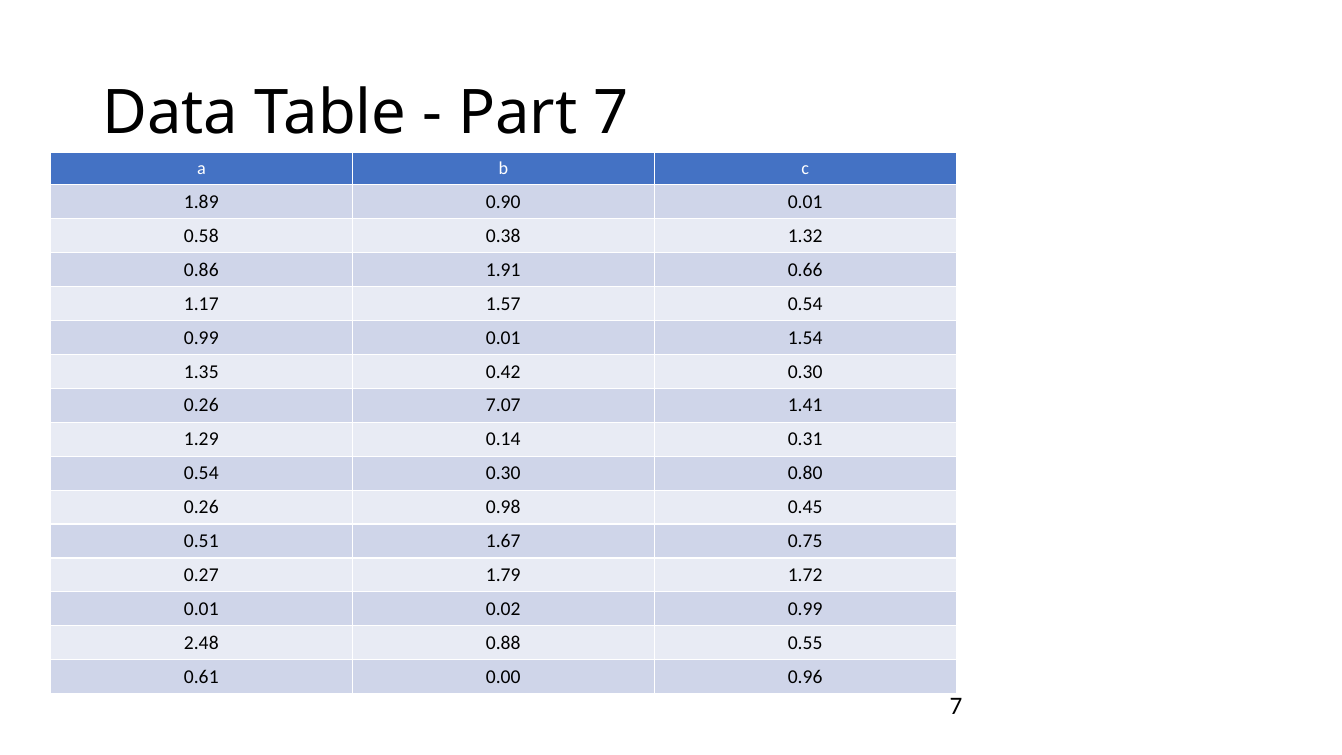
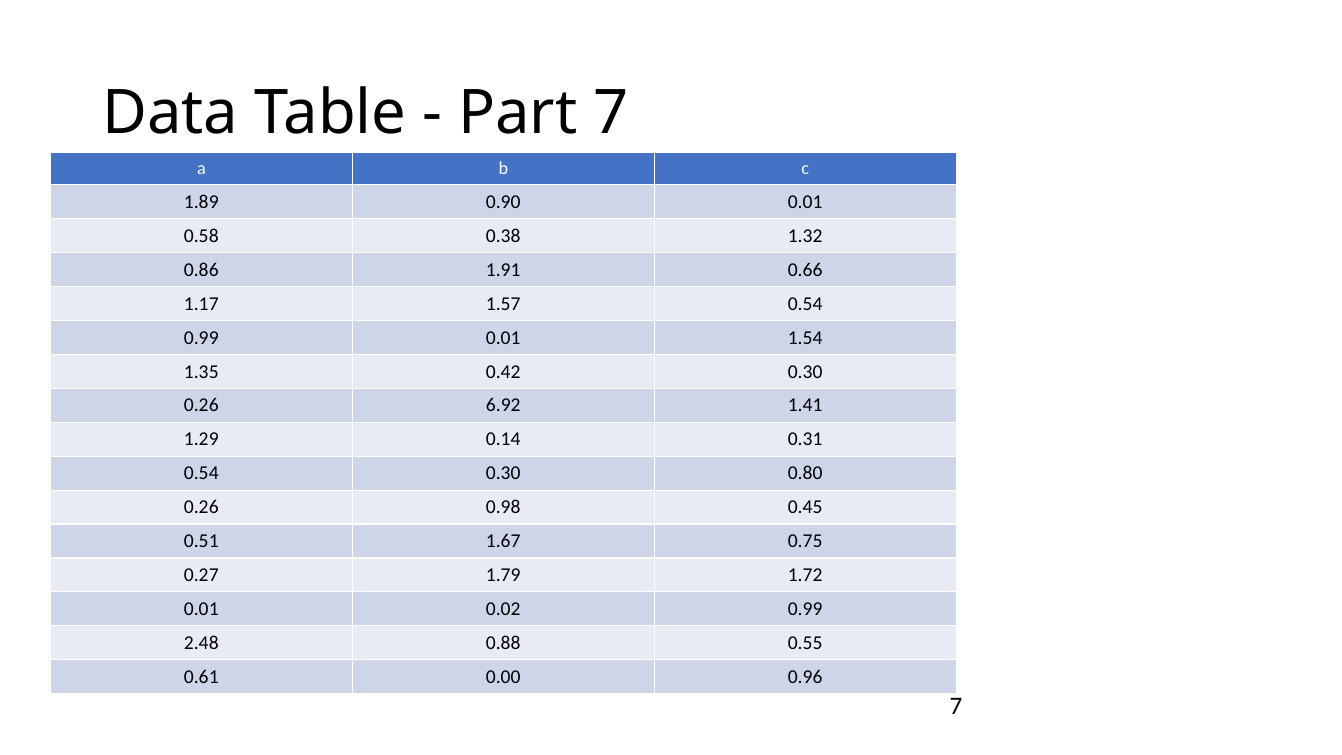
7.07: 7.07 -> 6.92
